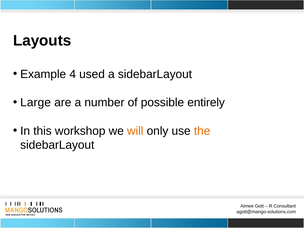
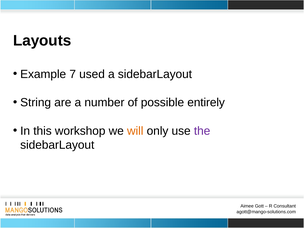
4: 4 -> 7
Large: Large -> String
the colour: orange -> purple
